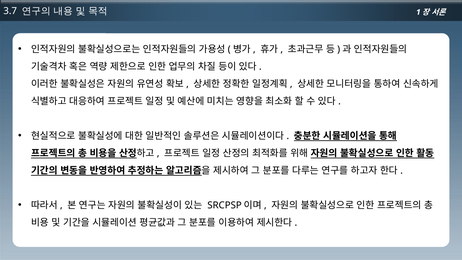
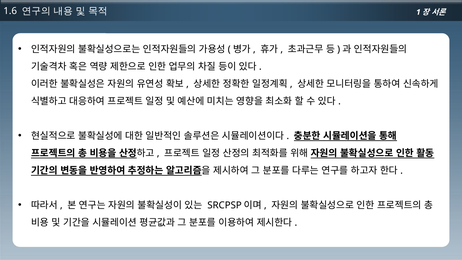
3.7: 3.7 -> 1.6
